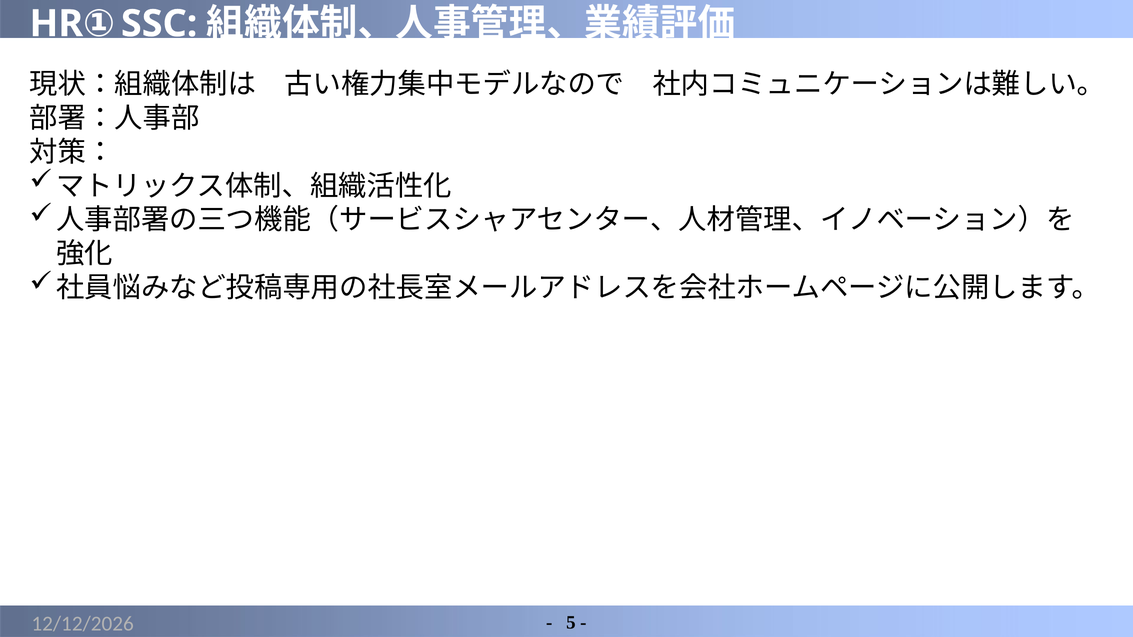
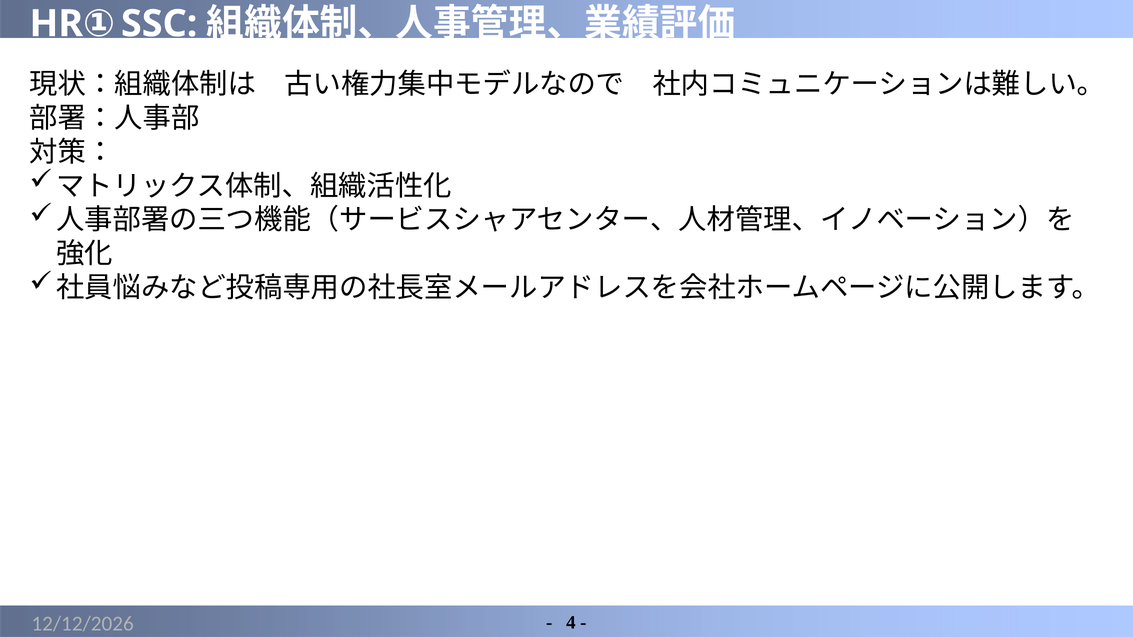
5: 5 -> 4
